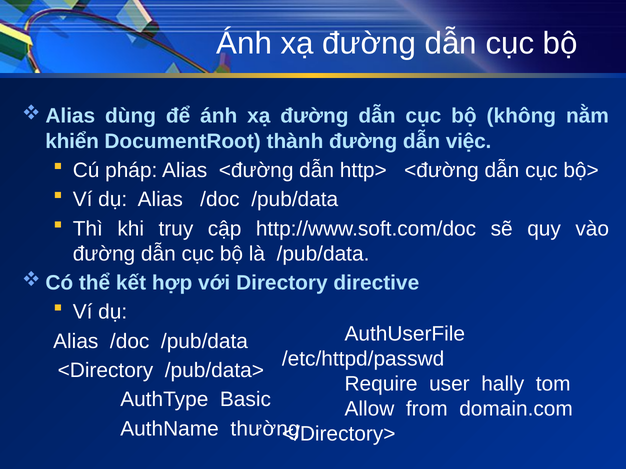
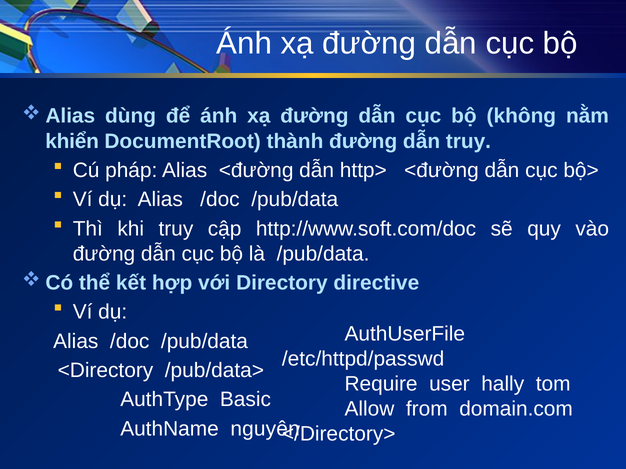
dẫn việc: việc -> truy
thường: thường -> nguyên
